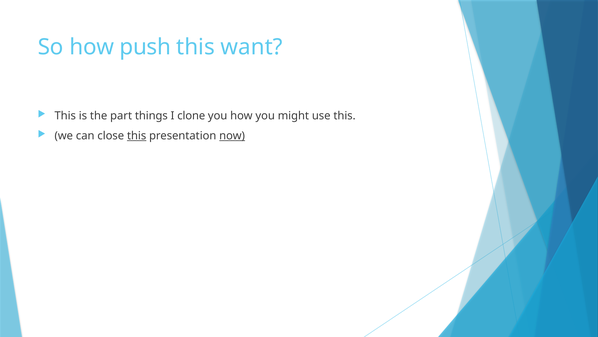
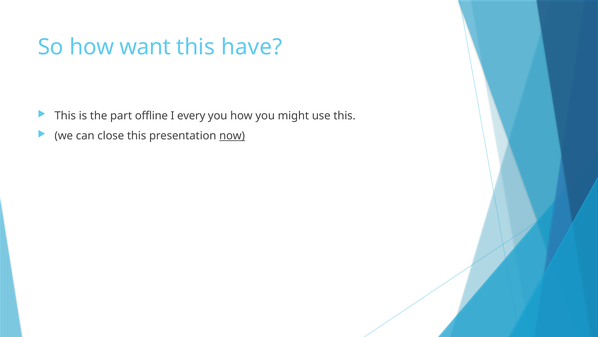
push: push -> want
want: want -> have
things: things -> offline
clone: clone -> every
this at (137, 135) underline: present -> none
